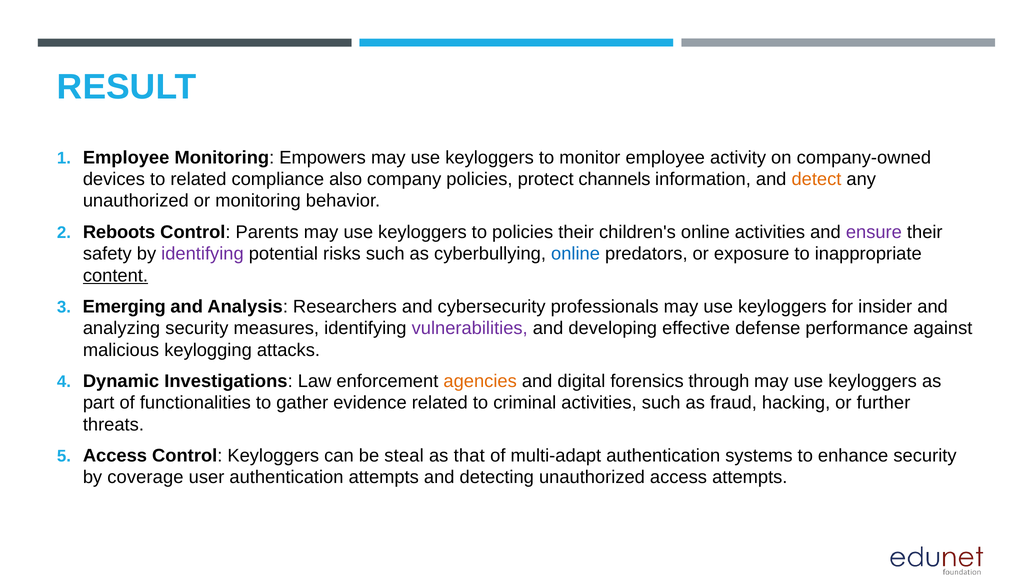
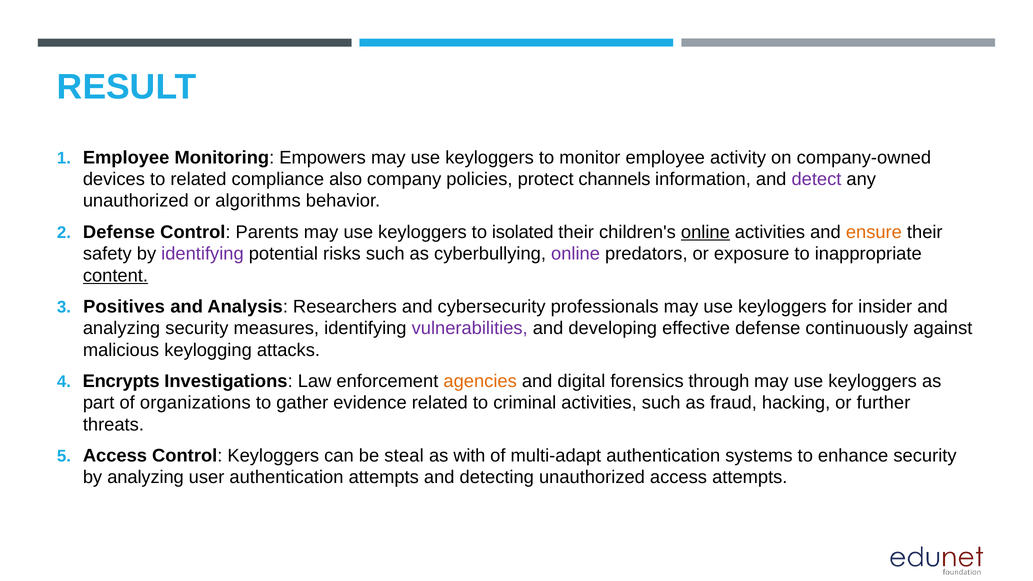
detect colour: orange -> purple
or monitoring: monitoring -> algorithms
Reboots at (119, 232): Reboots -> Defense
to policies: policies -> isolated
online at (705, 232) underline: none -> present
ensure colour: purple -> orange
online at (576, 254) colour: blue -> purple
Emerging: Emerging -> Positives
performance: performance -> continuously
Dynamic: Dynamic -> Encrypts
functionalities: functionalities -> organizations
that: that -> with
by coverage: coverage -> analyzing
